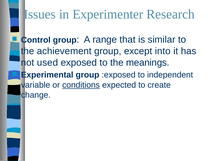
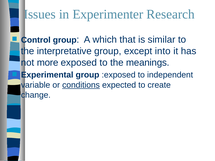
range: range -> which
achievement: achievement -> interpretative
used: used -> more
